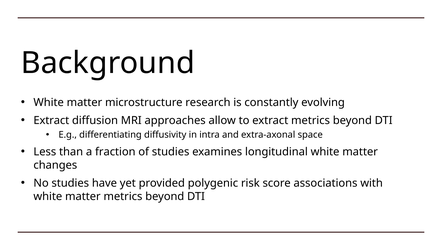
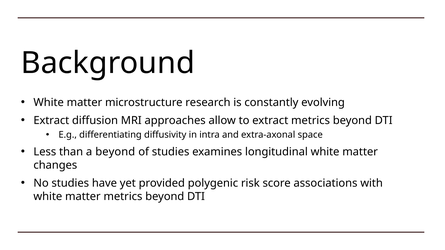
a fraction: fraction -> beyond
